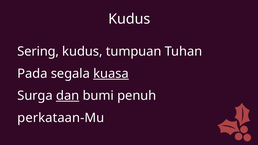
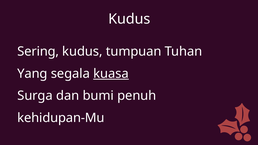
Pada: Pada -> Yang
dan underline: present -> none
perkataan-Mu: perkataan-Mu -> kehidupan-Mu
